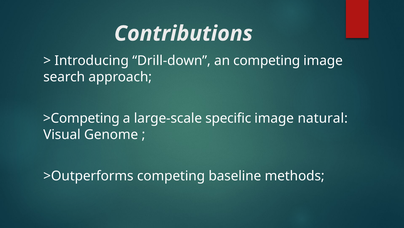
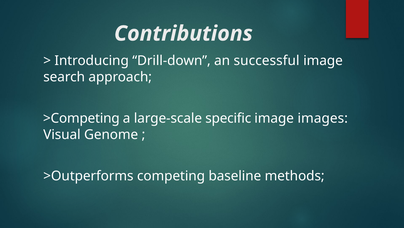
an competing: competing -> successful
natural: natural -> images
